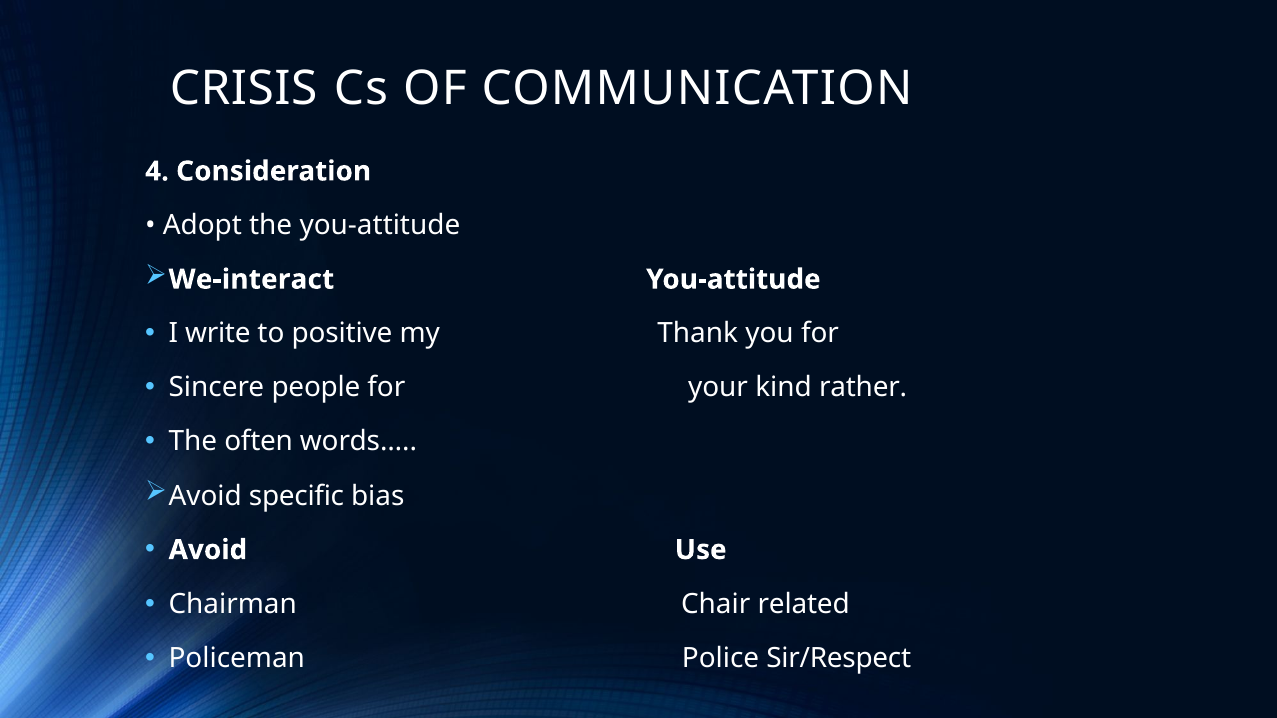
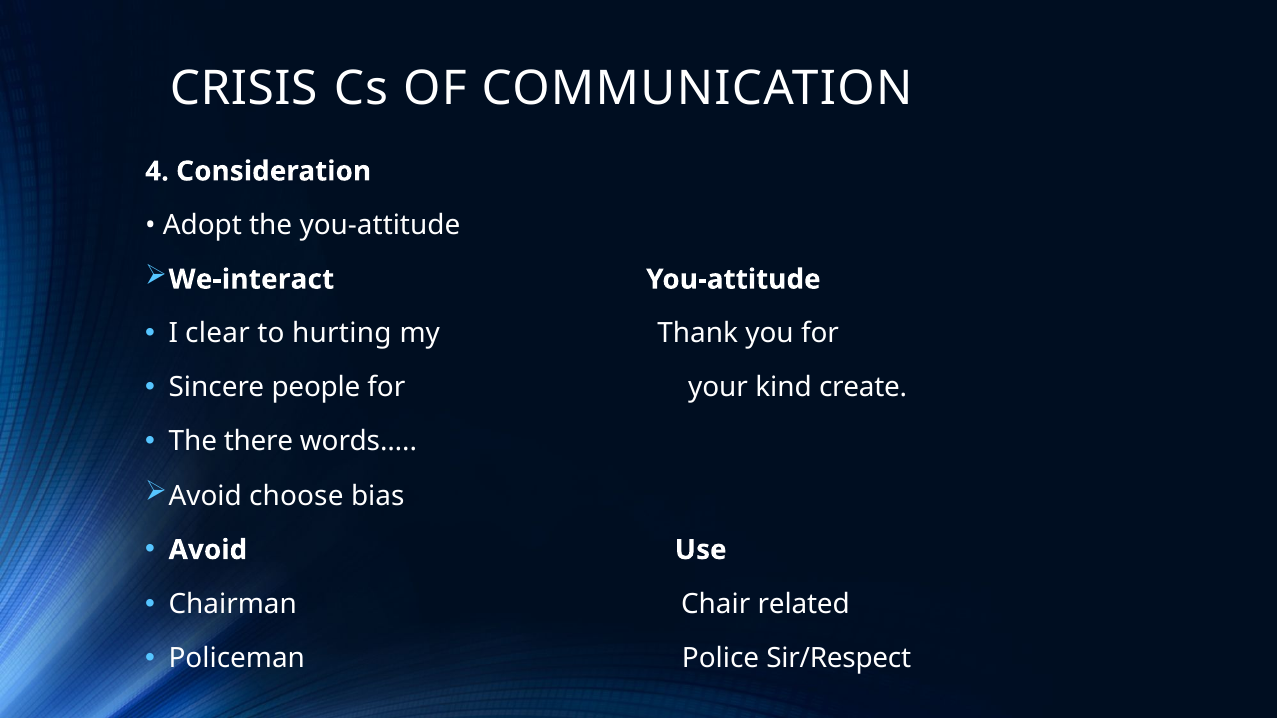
write: write -> clear
positive: positive -> hurting
rather: rather -> create
often: often -> there
specific: specific -> choose
